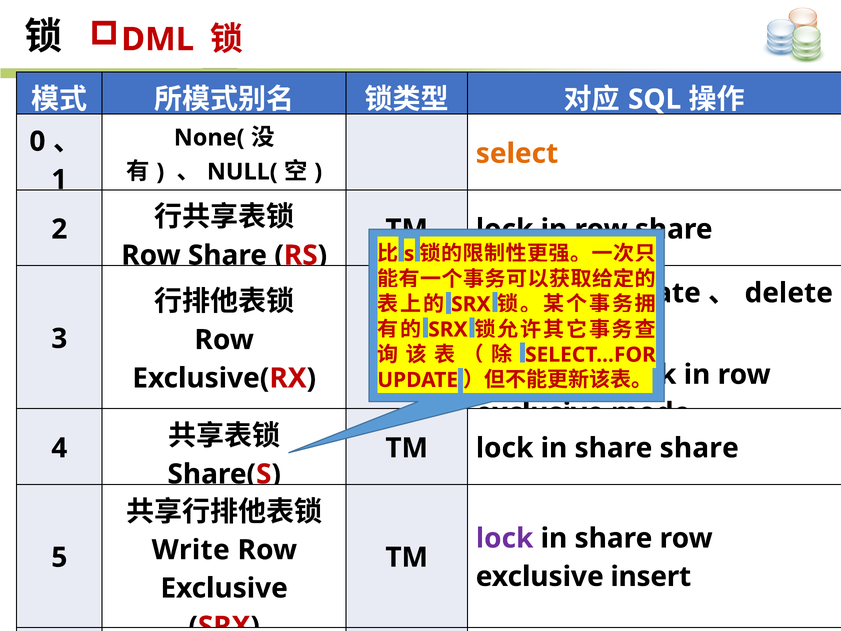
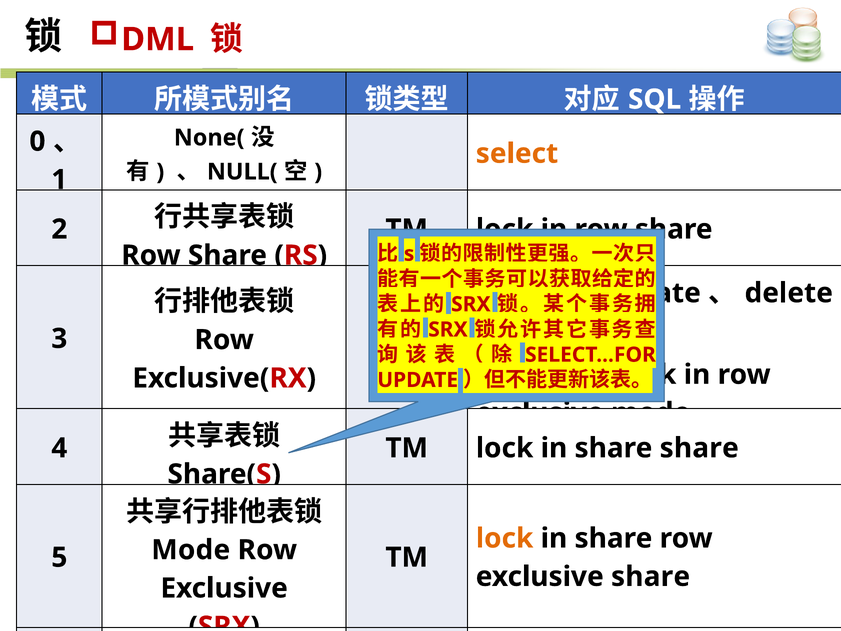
lock at (505, 538) colour: purple -> orange
Write at (191, 550): Write -> Mode
exclusive insert: insert -> share
